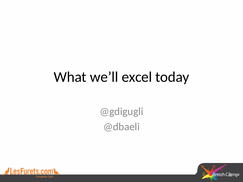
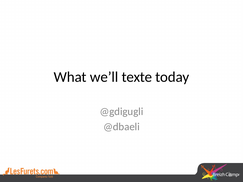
excel: excel -> texte
